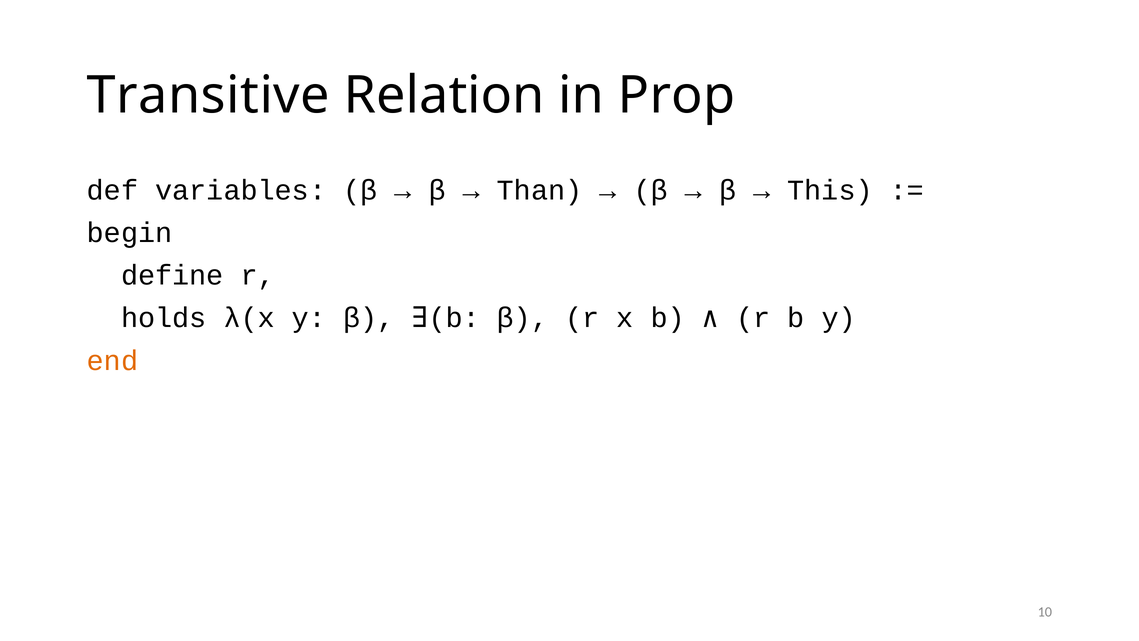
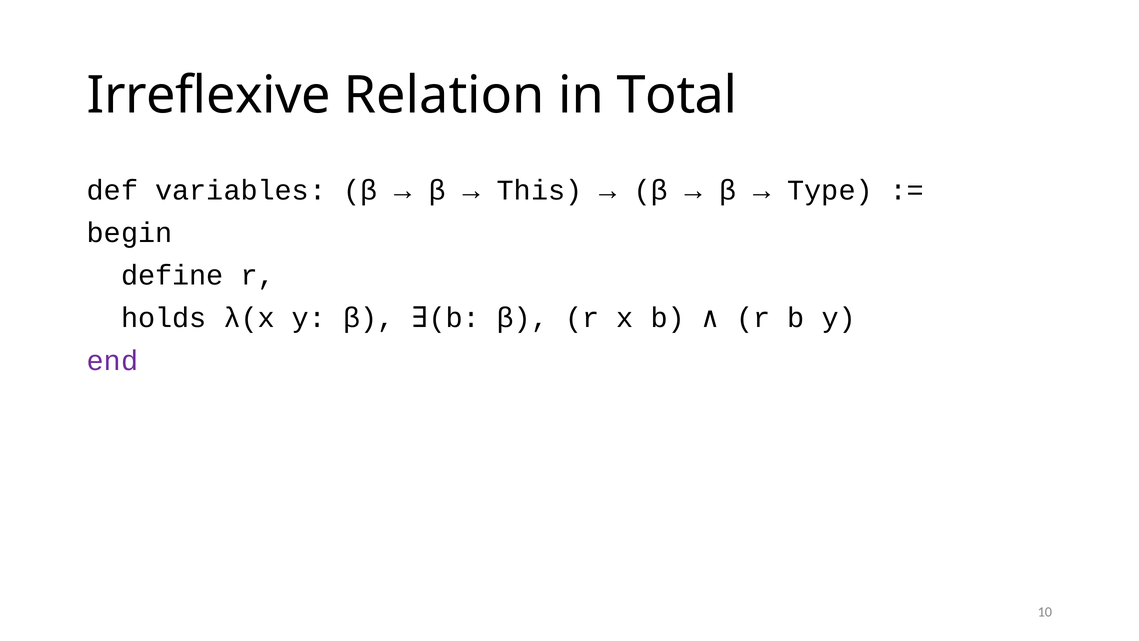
Transitive: Transitive -> Irreflexive
Prop: Prop -> Total
Than: Than -> This
This: This -> Type
end colour: orange -> purple
